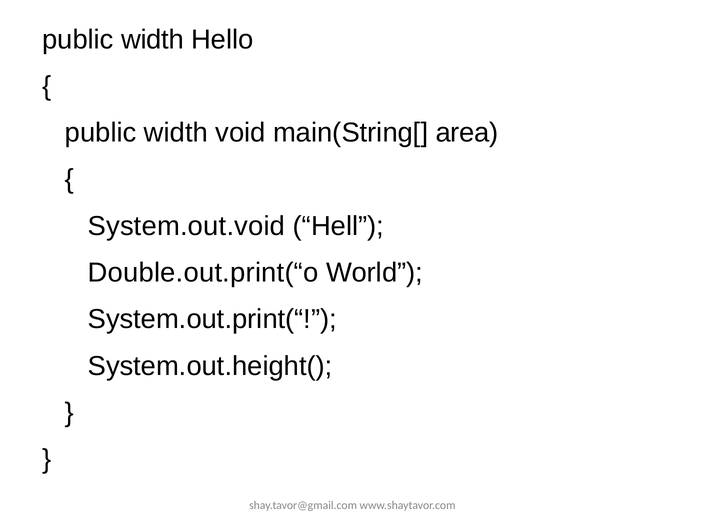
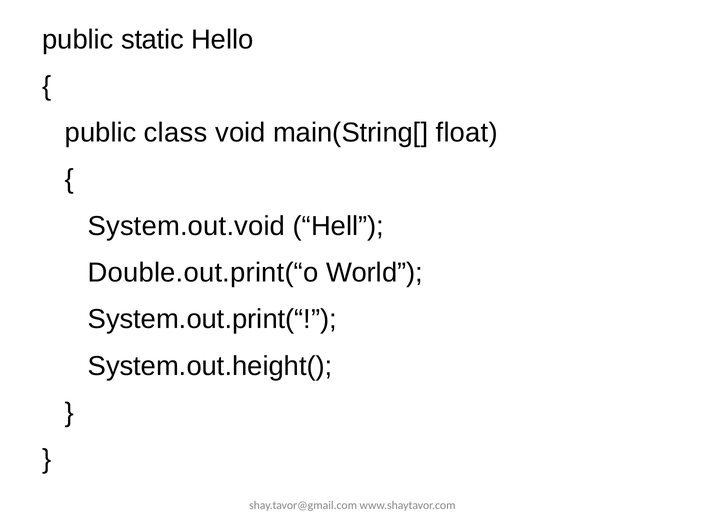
width at (152, 39): width -> static
width at (176, 133): width -> class
area: area -> float
